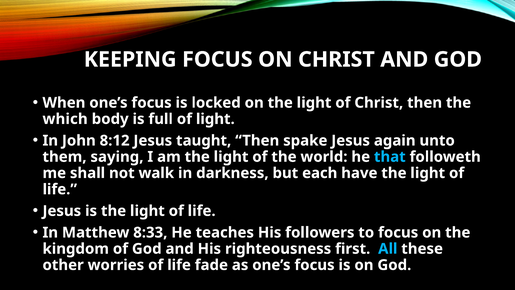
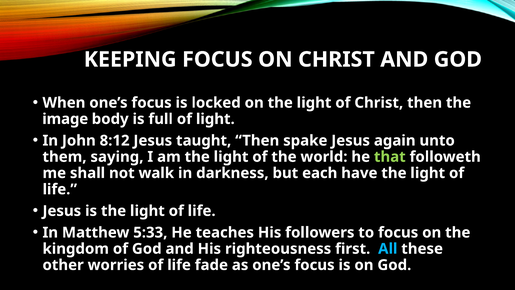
which: which -> image
that colour: light blue -> light green
8:33: 8:33 -> 5:33
